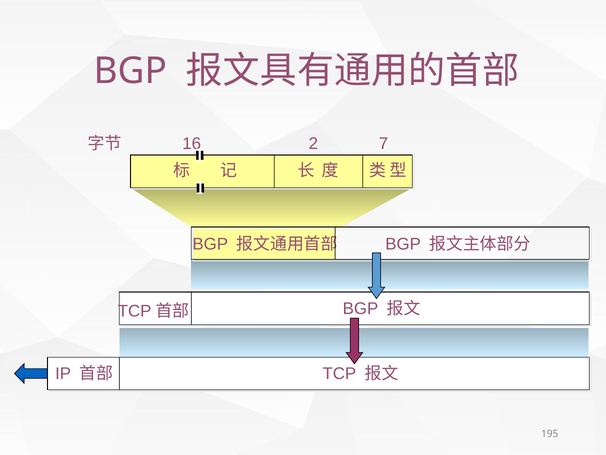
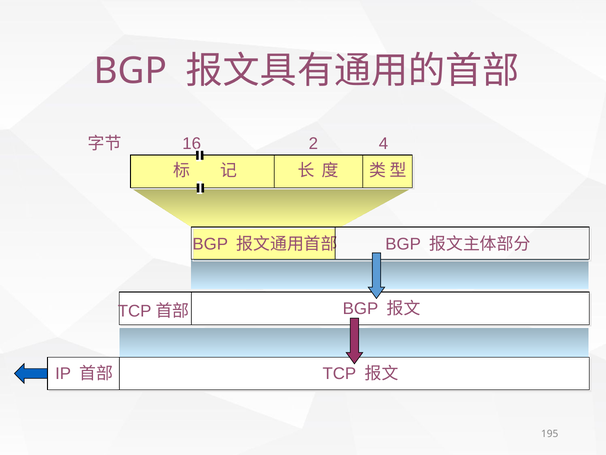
7: 7 -> 4
